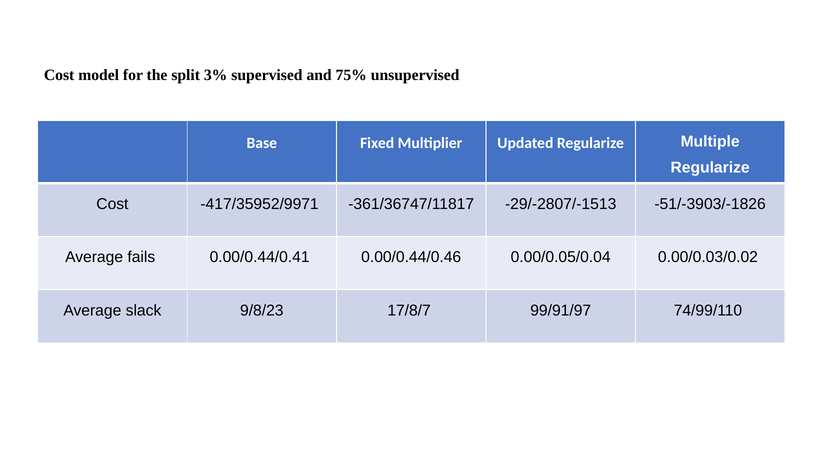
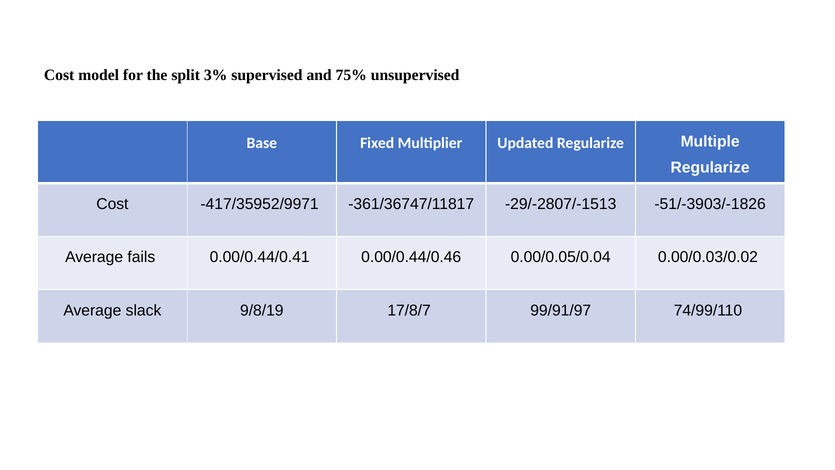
9/8/23: 9/8/23 -> 9/8/19
